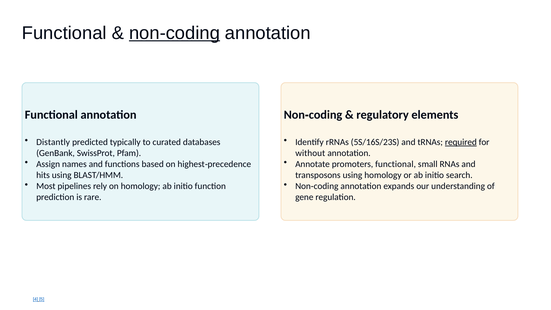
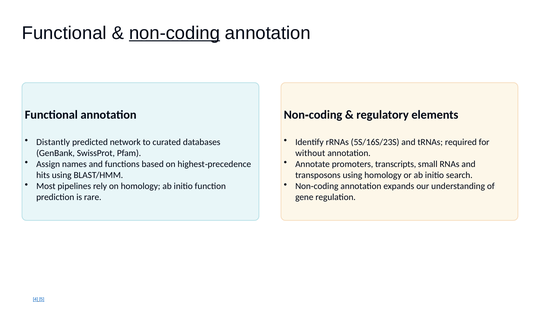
typically: typically -> network
required underline: present -> none
promoters functional: functional -> transcripts
